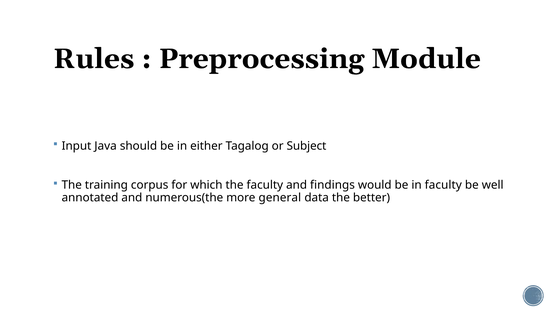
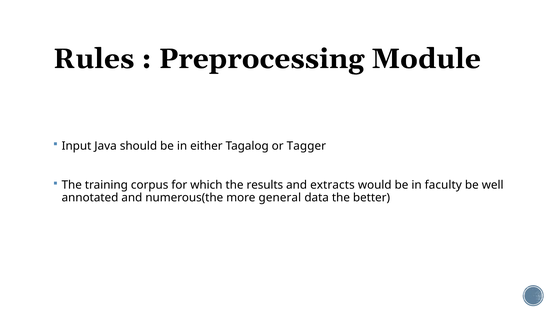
Subject: Subject -> Tagger
the faculty: faculty -> results
findings: findings -> extracts
